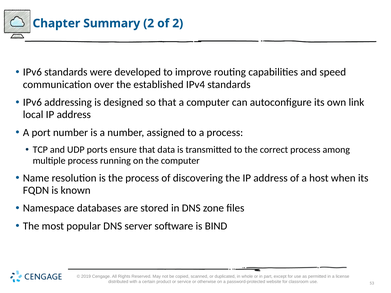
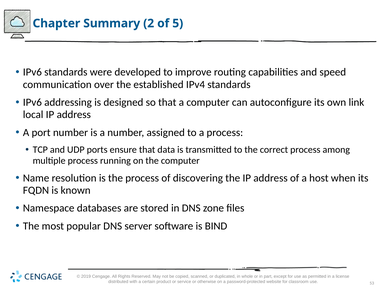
of 2: 2 -> 5
